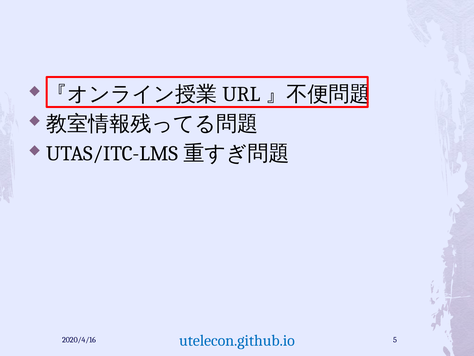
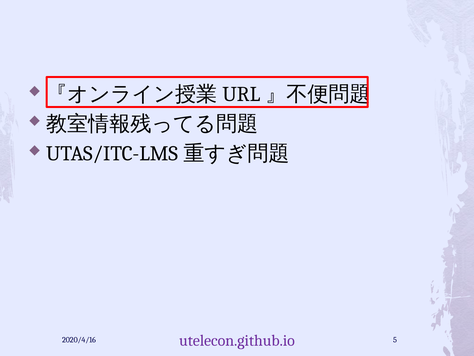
utelecon.github.io colour: blue -> purple
